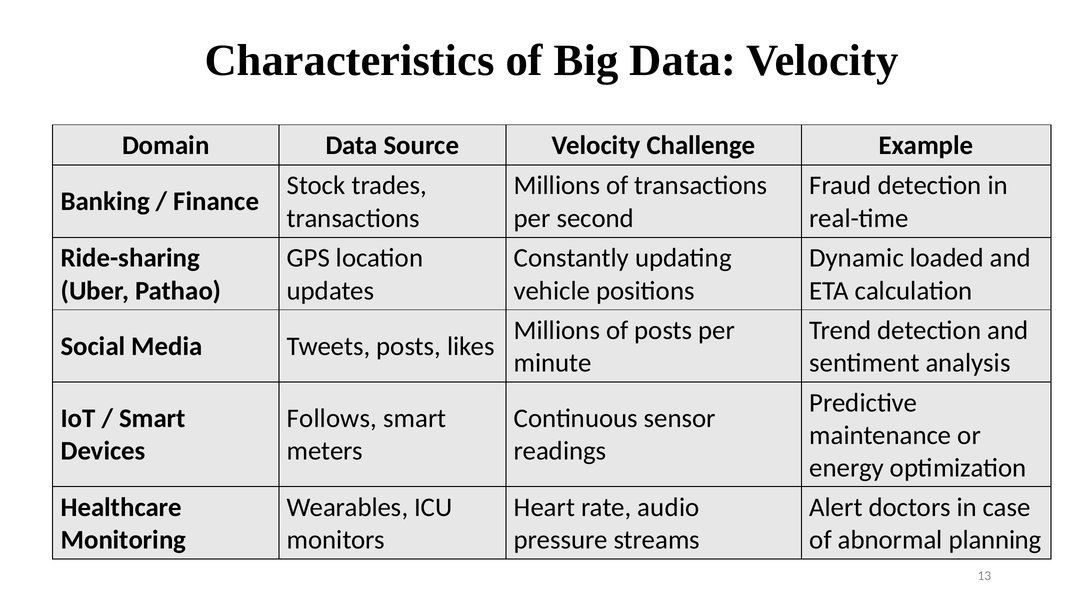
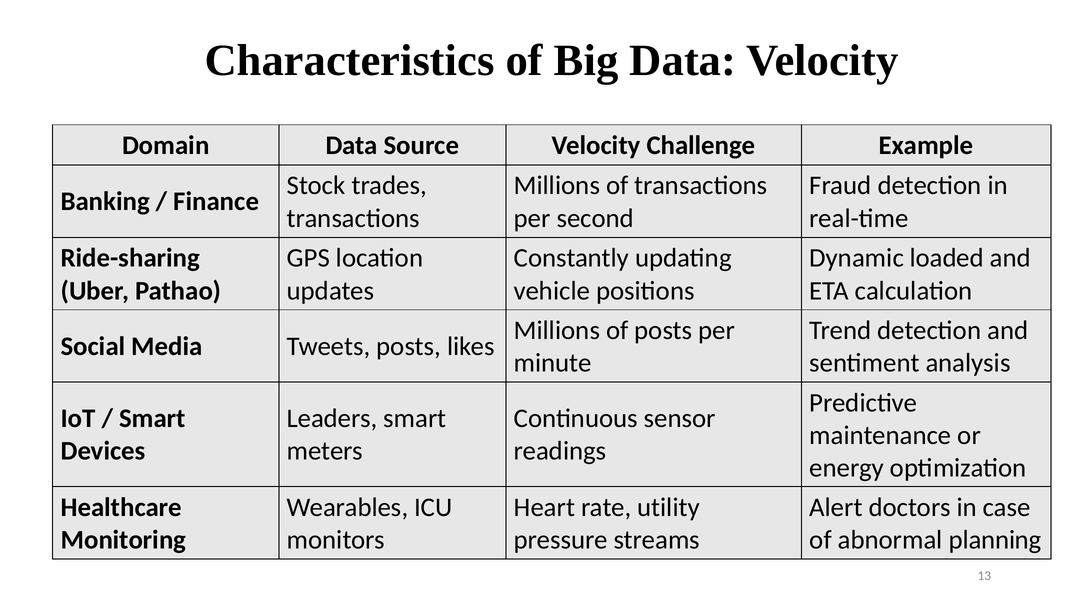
Follows: Follows -> Leaders
audio: audio -> utility
